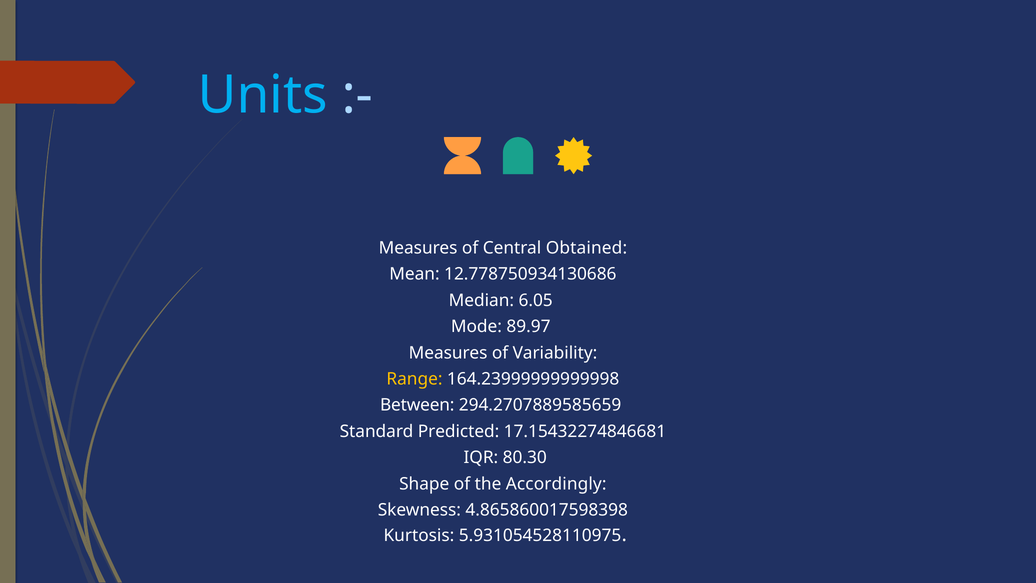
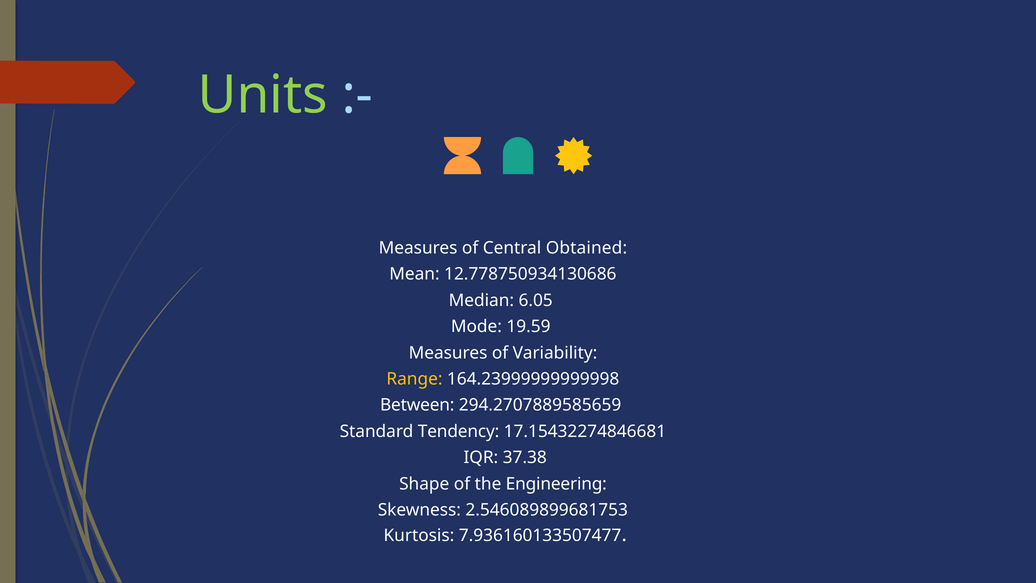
Units colour: light blue -> light green
89.97: 89.97 -> 19.59
Predicted: Predicted -> Tendency
80.30: 80.30 -> 37.38
Accordingly: Accordingly -> Engineering
4.865860017598398: 4.865860017598398 -> 2.546089899681753
5.931054528110975: 5.931054528110975 -> 7.936160133507477
